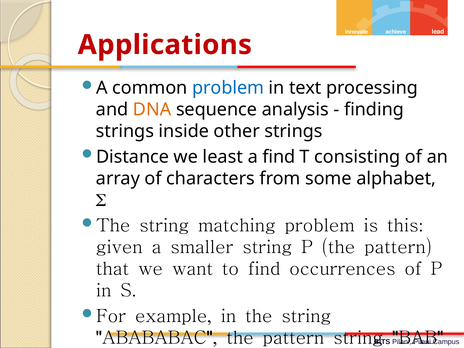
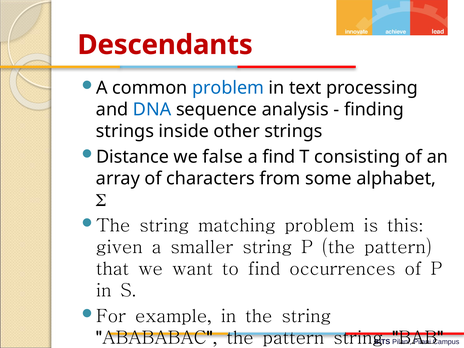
Applications: Applications -> Descendants
DNA colour: orange -> blue
least: least -> false
